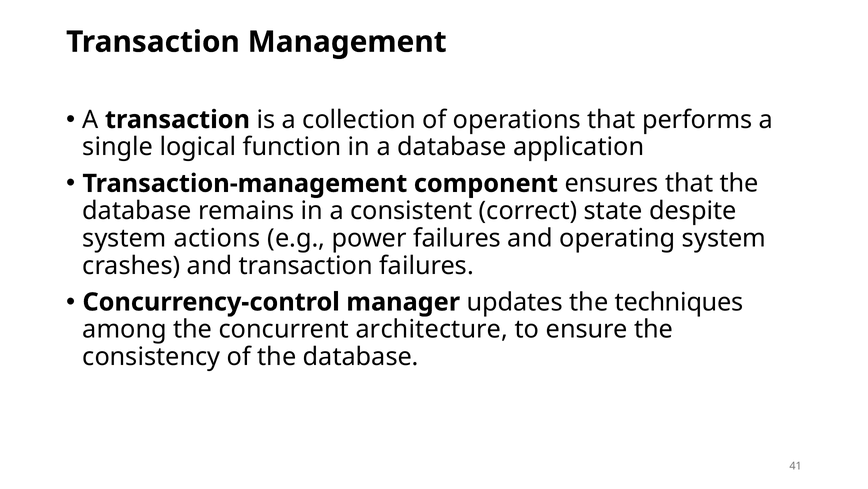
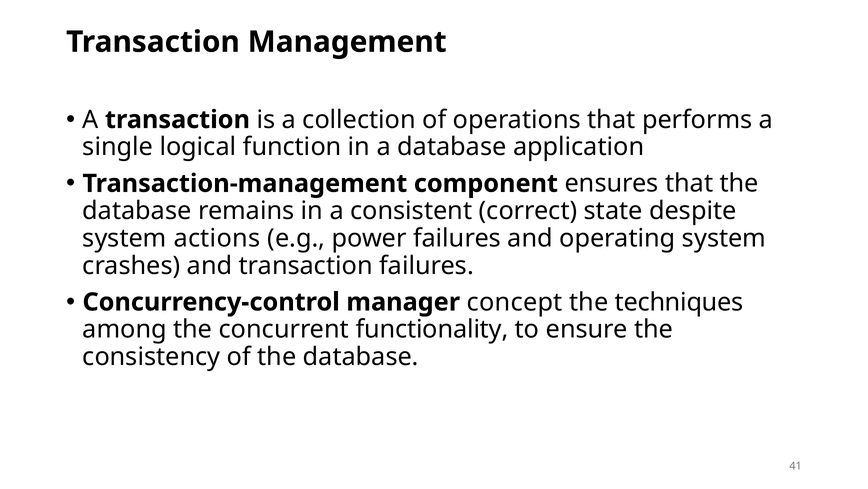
updates: updates -> concept
architecture: architecture -> functionality
